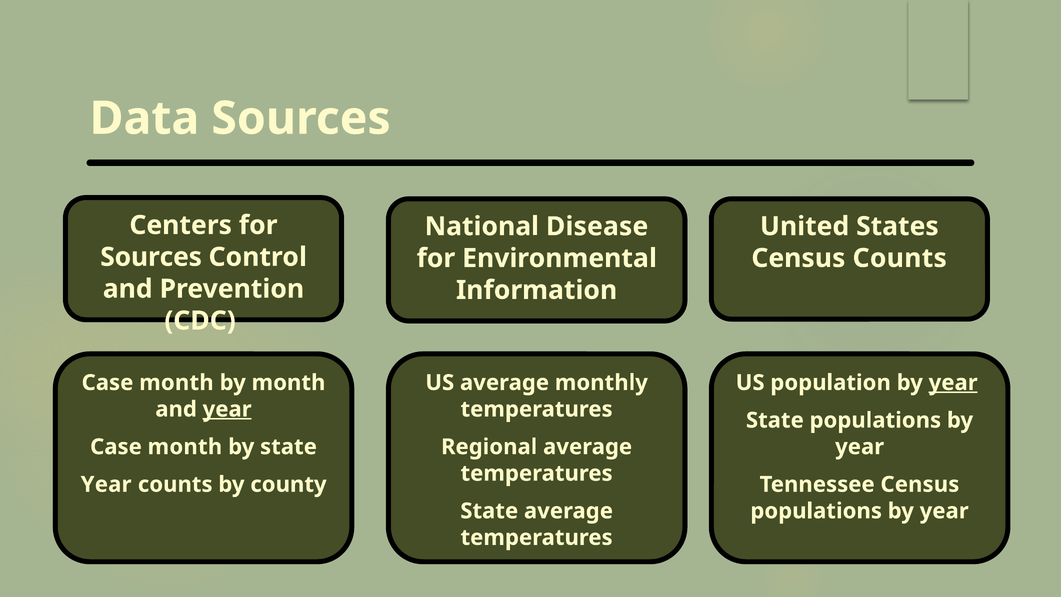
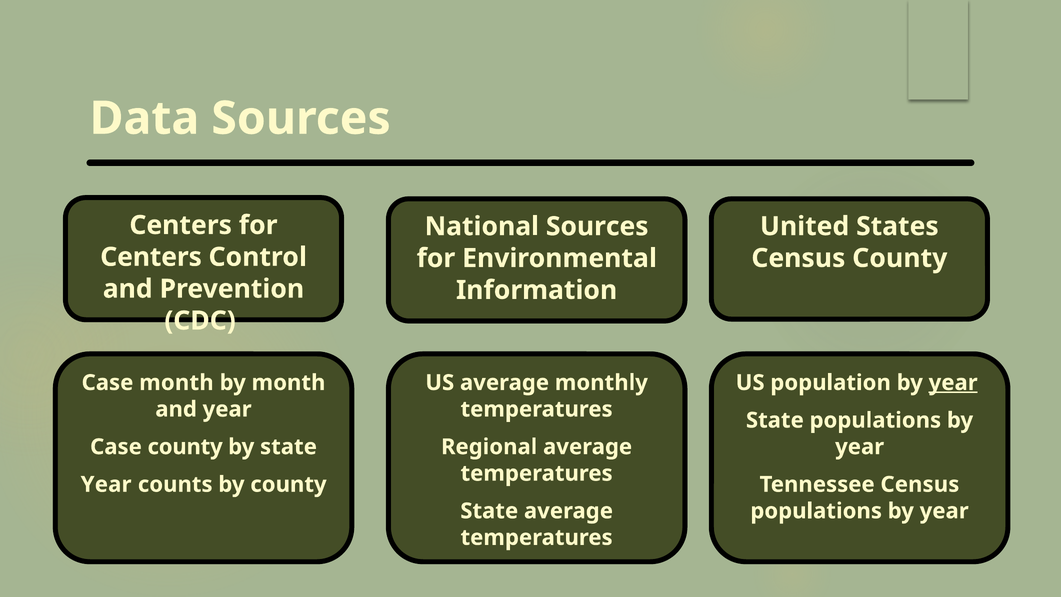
National Disease: Disease -> Sources
Sources at (151, 257): Sources -> Centers
Census Counts: Counts -> County
year at (227, 409) underline: present -> none
month at (185, 447): month -> county
